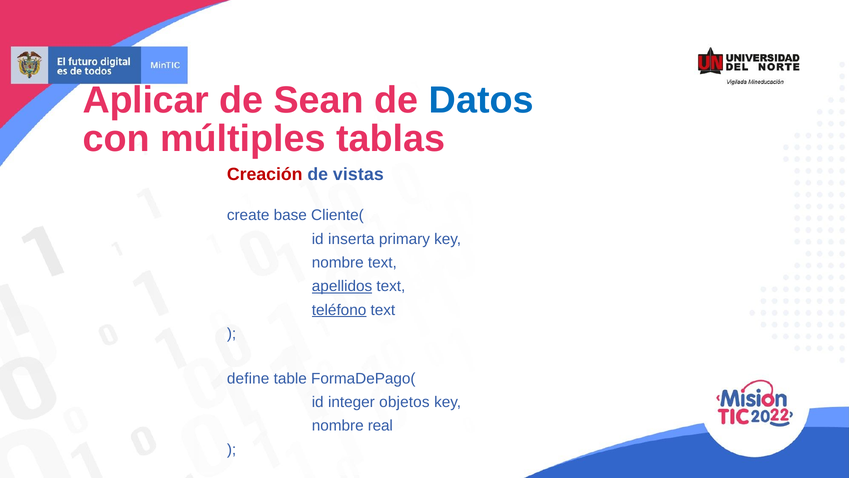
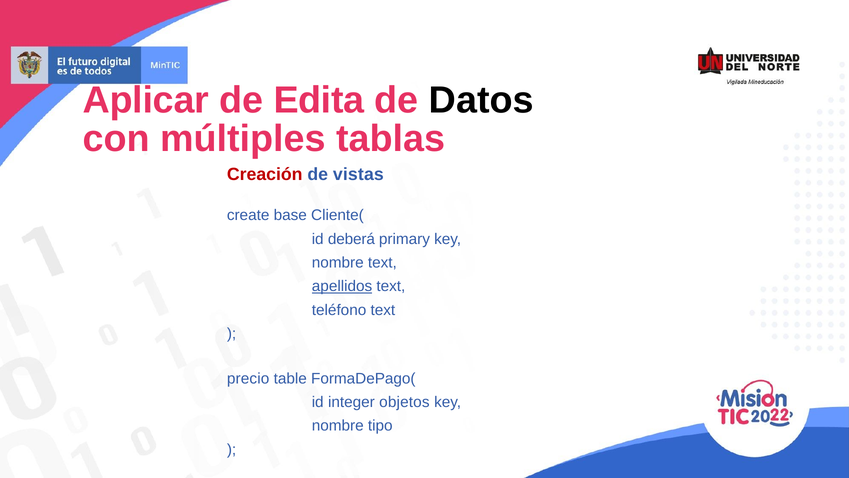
Sean: Sean -> Edita
Datos colour: blue -> black
inserta: inserta -> deberá
teléfono underline: present -> none
define: define -> precio
real: real -> tipo
